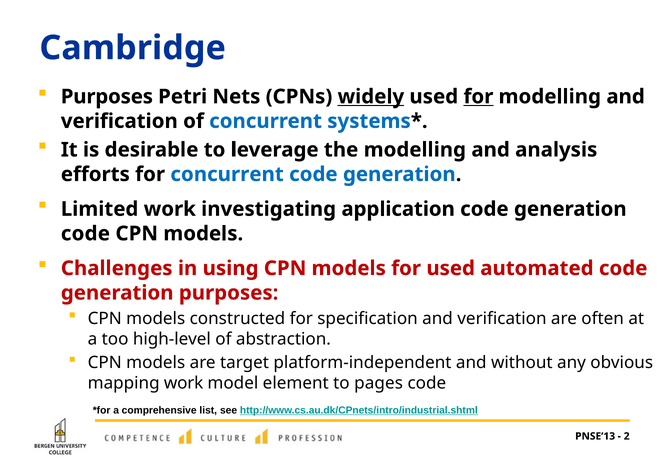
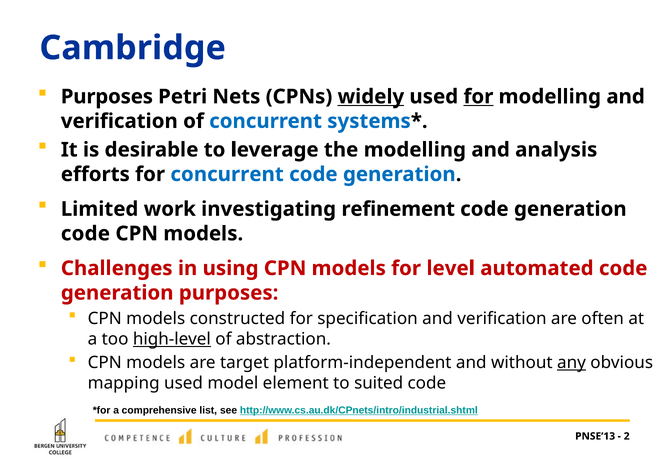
application: application -> refinement
for used: used -> level
high-level underline: none -> present
any underline: none -> present
mapping work: work -> used
pages: pages -> suited
